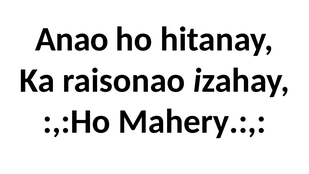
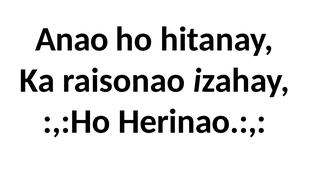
Mahery: Mahery -> Herinao
